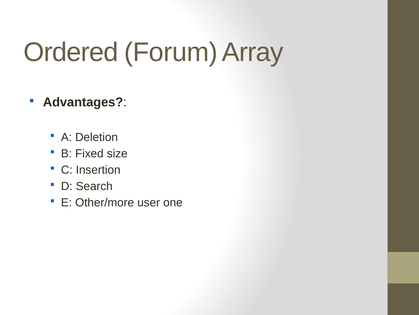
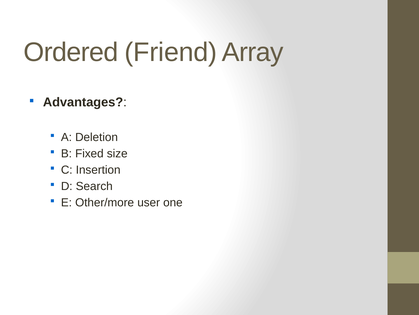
Forum: Forum -> Friend
